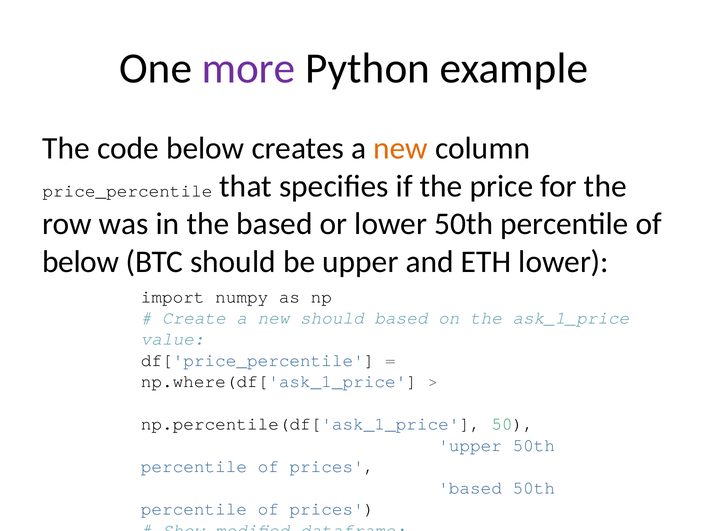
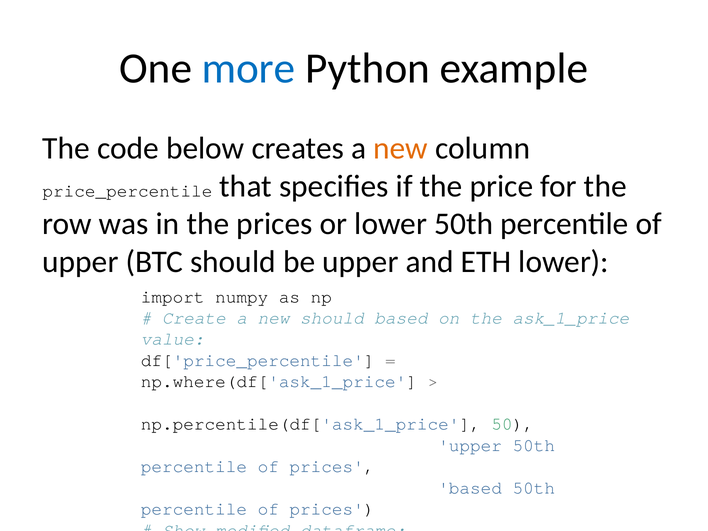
more colour: purple -> blue
the based: based -> prices
below at (81, 262): below -> upper
